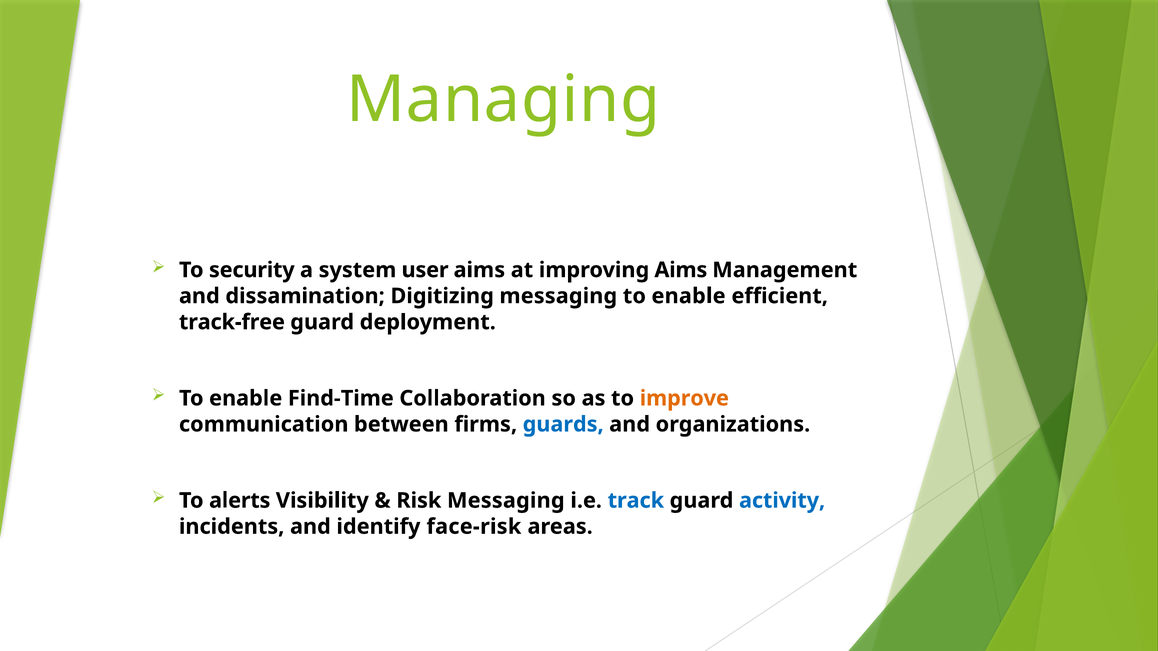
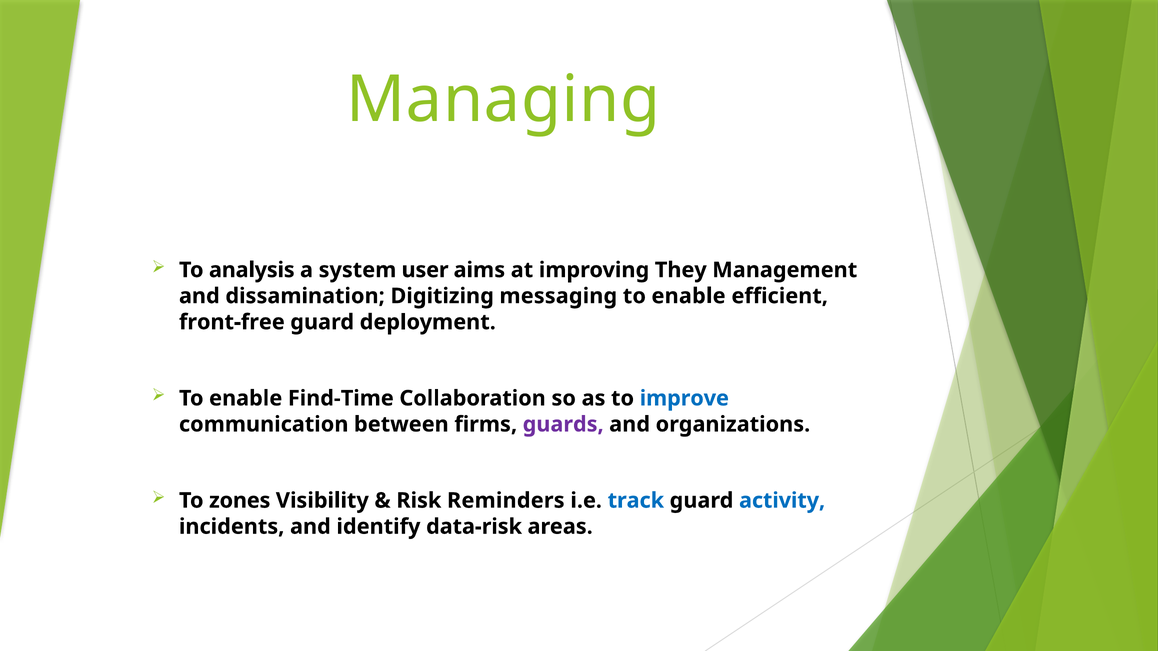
security: security -> analysis
improving Aims: Aims -> They
track-free: track-free -> front-free
improve colour: orange -> blue
guards colour: blue -> purple
alerts: alerts -> zones
Risk Messaging: Messaging -> Reminders
face-risk: face-risk -> data-risk
